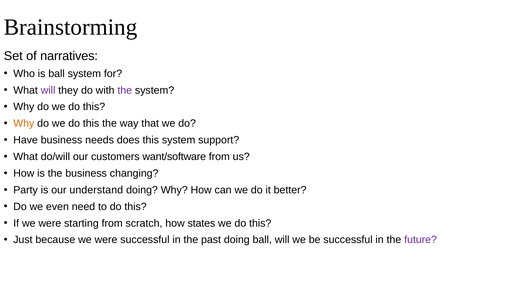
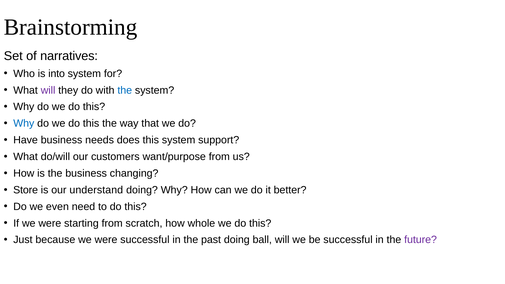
is ball: ball -> into
the at (125, 90) colour: purple -> blue
Why at (24, 123) colour: orange -> blue
want/software: want/software -> want/purpose
Party: Party -> Store
states: states -> whole
